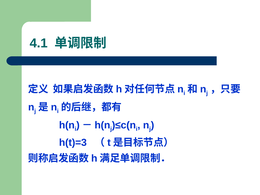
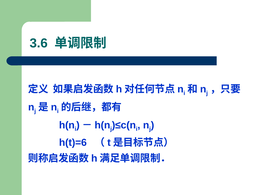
4.1: 4.1 -> 3.6
h(t)=3: h(t)=3 -> h(t)=6
